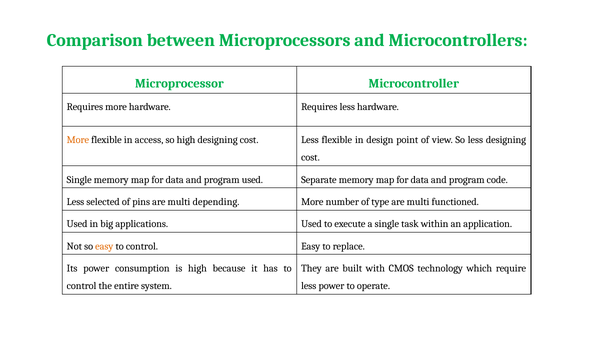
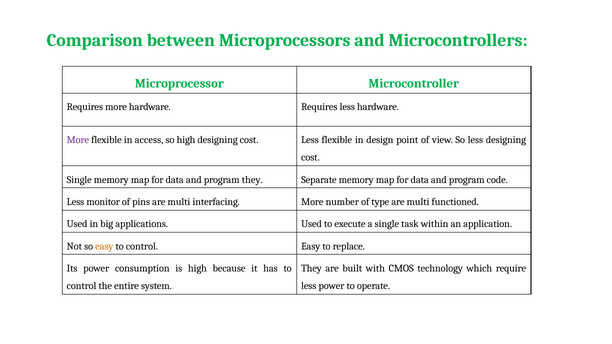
More at (78, 140) colour: orange -> purple
program used: used -> they
selected: selected -> monitor
depending: depending -> interfacing
